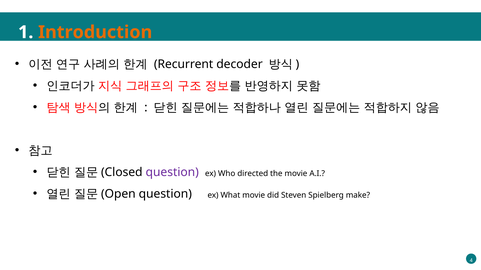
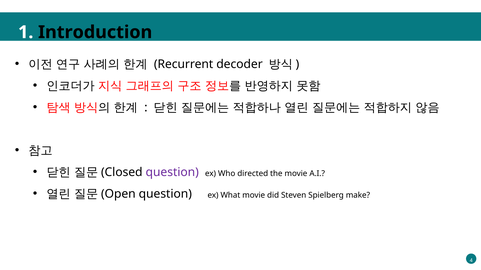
Introduction colour: orange -> black
